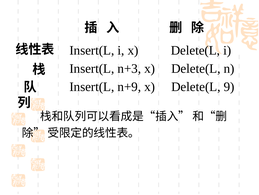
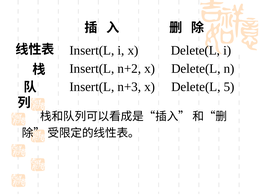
n+3: n+3 -> n+2
n+9: n+9 -> n+3
9: 9 -> 5
